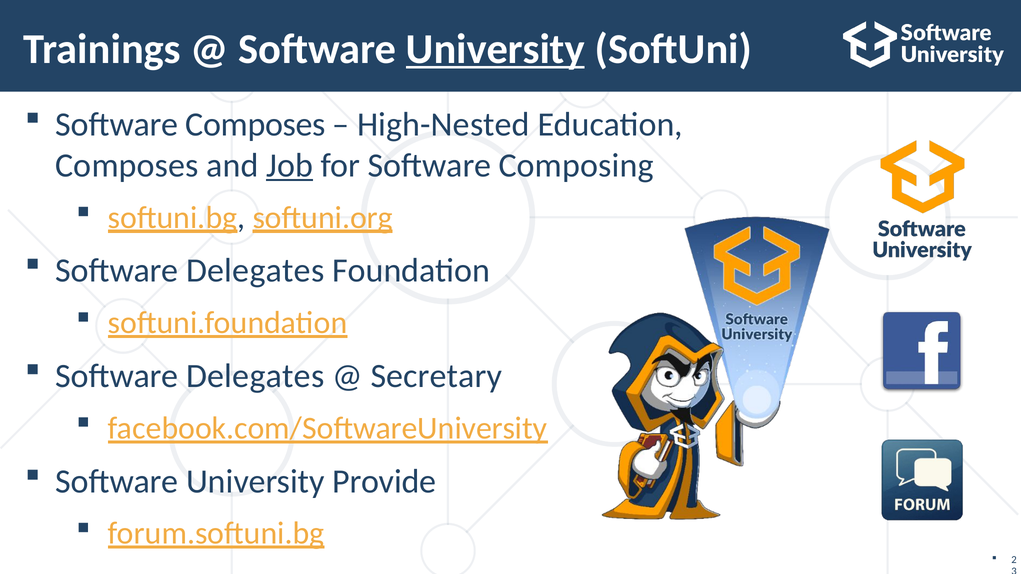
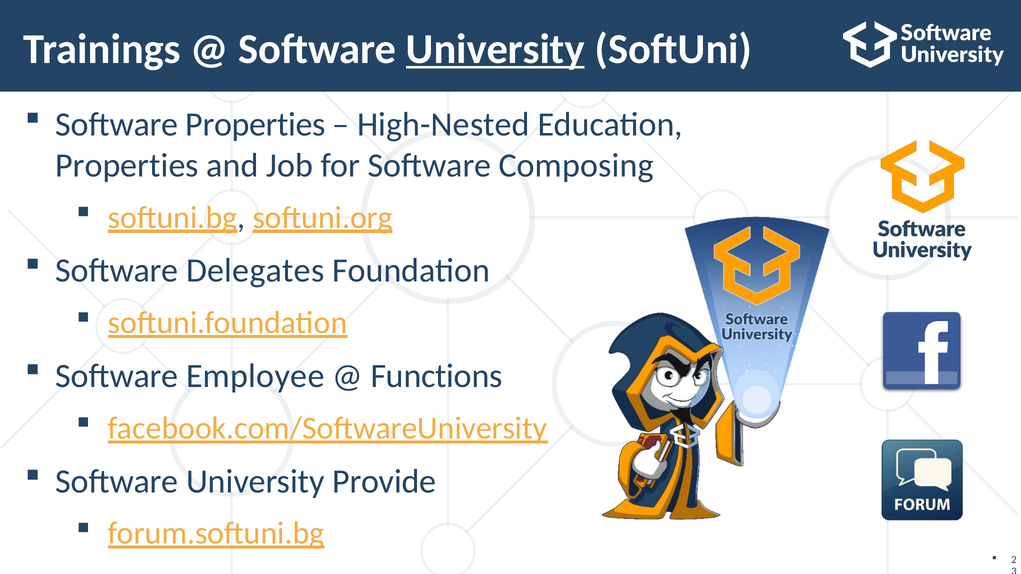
Software Composes: Composes -> Properties
Composes at (127, 165): Composes -> Properties
Job underline: present -> none
Delegates at (255, 376): Delegates -> Employee
Secretary: Secretary -> Functions
